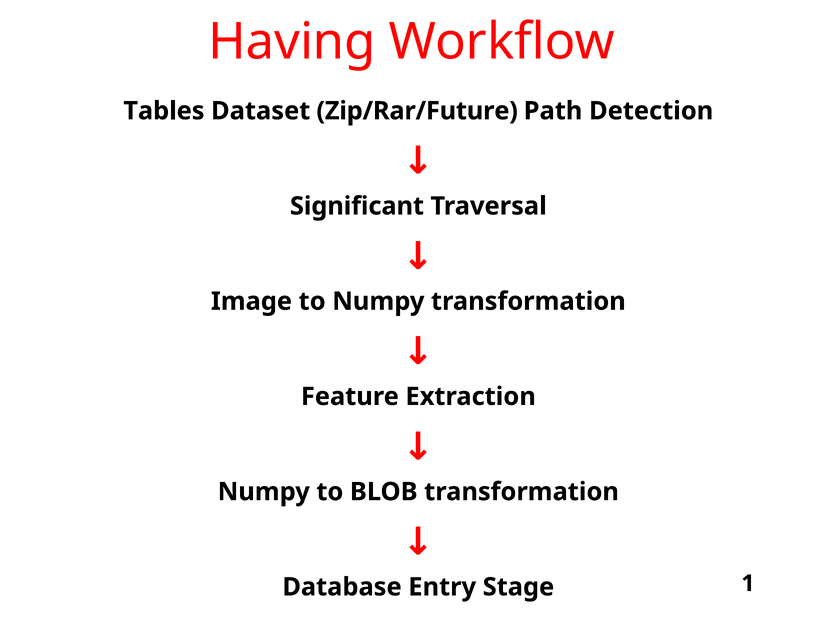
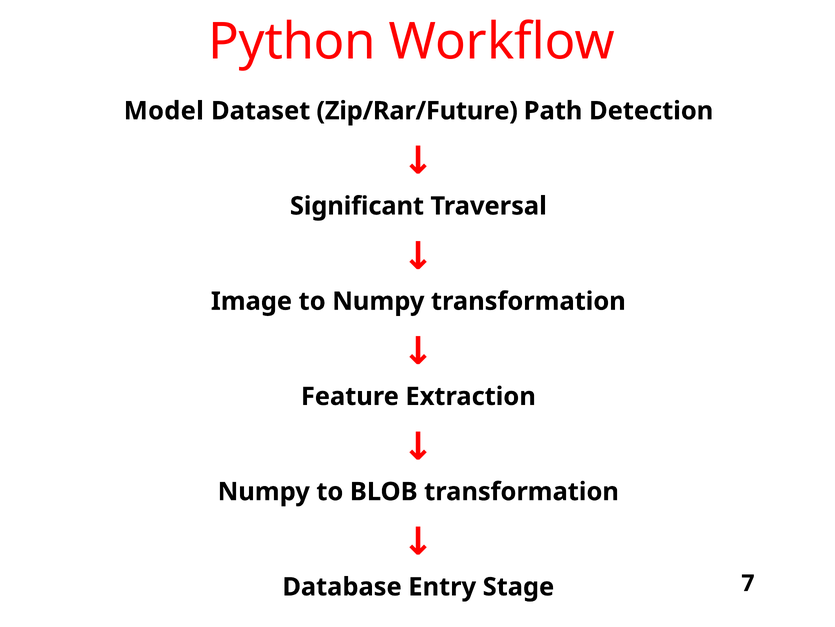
Having: Having -> Python
Tables: Tables -> Model
1: 1 -> 7
